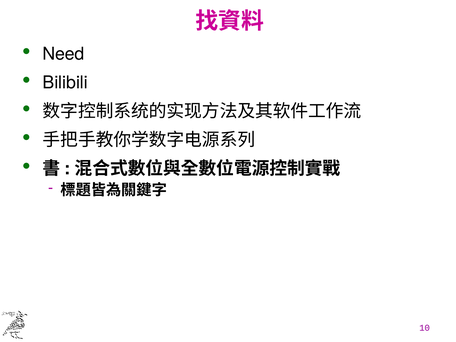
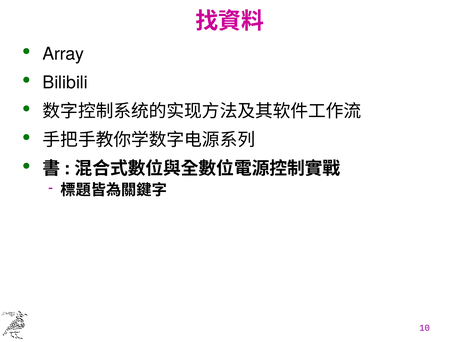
Need: Need -> Array
